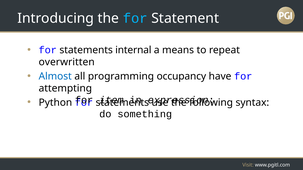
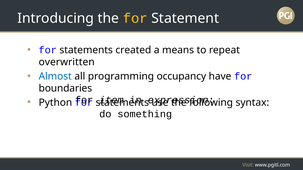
for at (135, 18) colour: light blue -> yellow
internal: internal -> created
attempting: attempting -> boundaries
